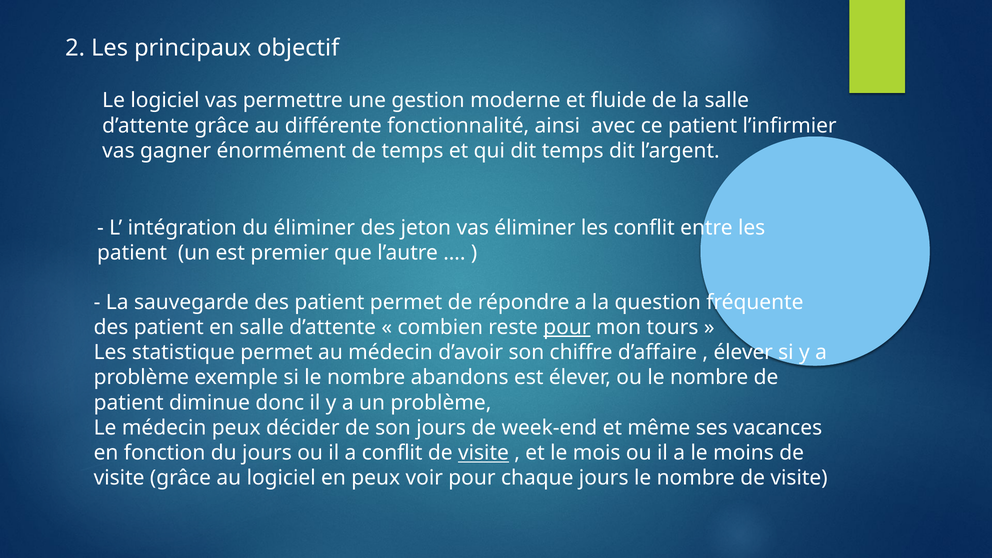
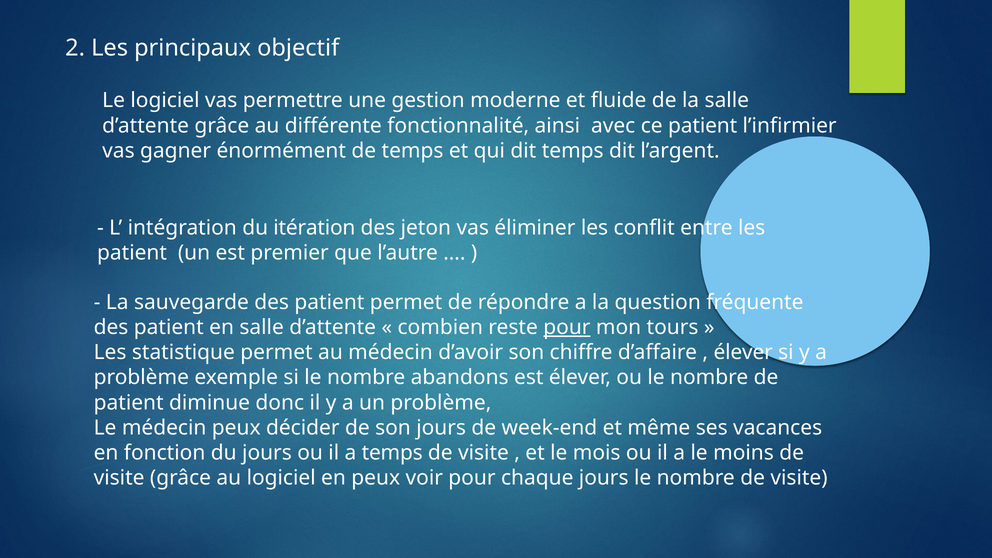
du éliminer: éliminer -> itération
a conflit: conflit -> temps
visite at (483, 453) underline: present -> none
